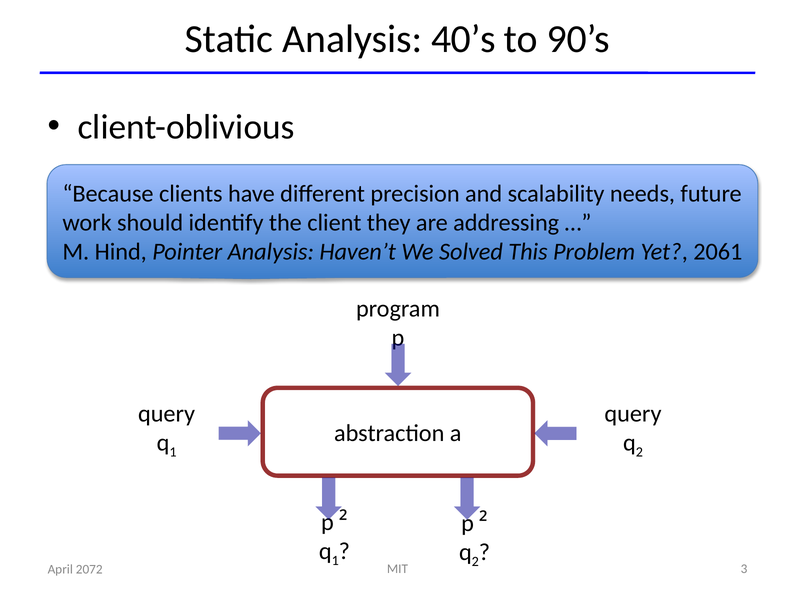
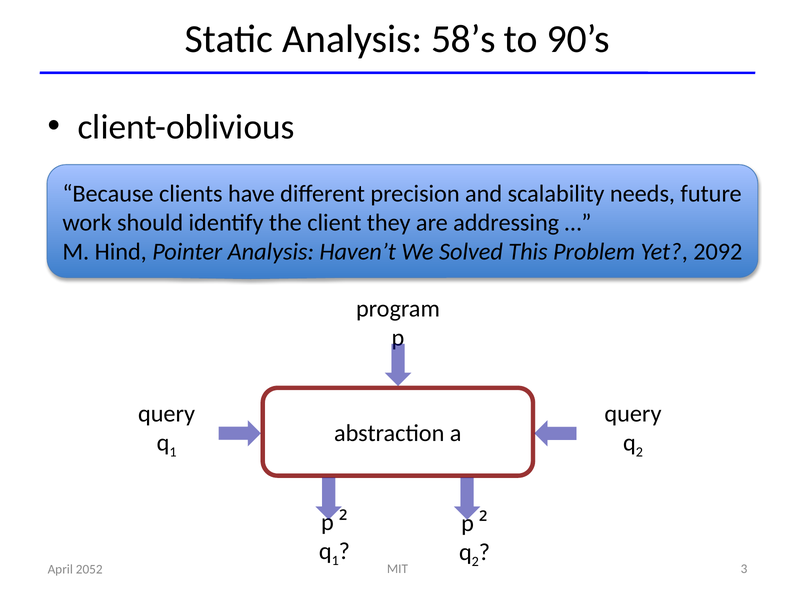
40’s: 40’s -> 58’s
2061: 2061 -> 2092
2072: 2072 -> 2052
